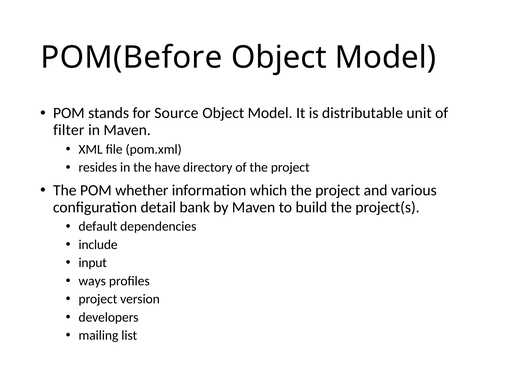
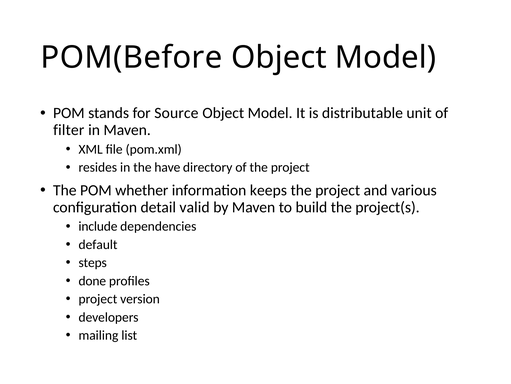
which: which -> keeps
bank: bank -> valid
default: default -> include
include: include -> default
input: input -> steps
ways: ways -> done
